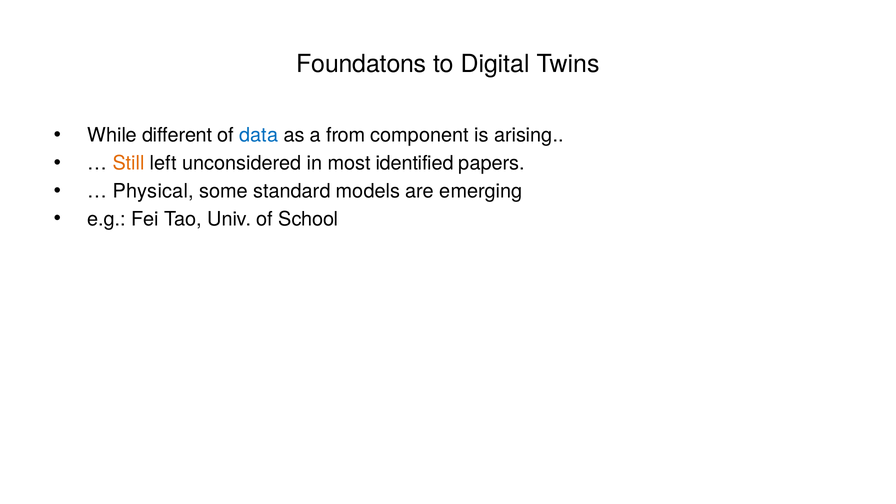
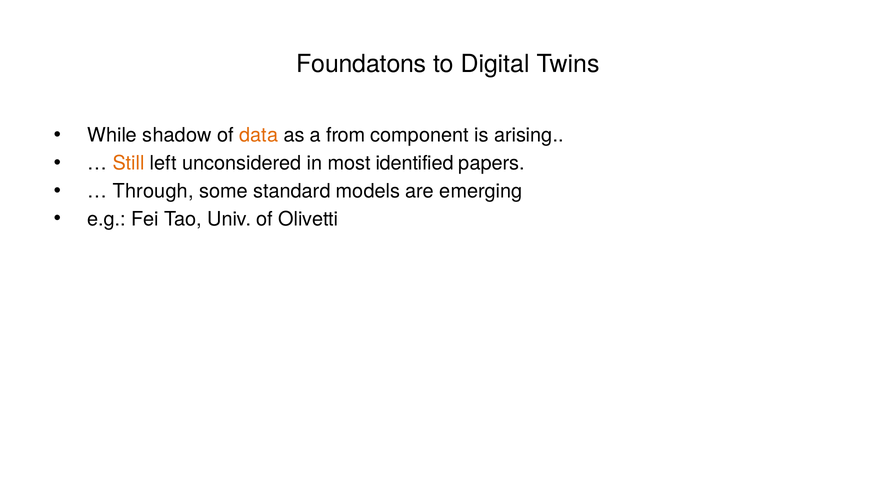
different: different -> shadow
data colour: blue -> orange
Physical: Physical -> Through
School: School -> Olivetti
